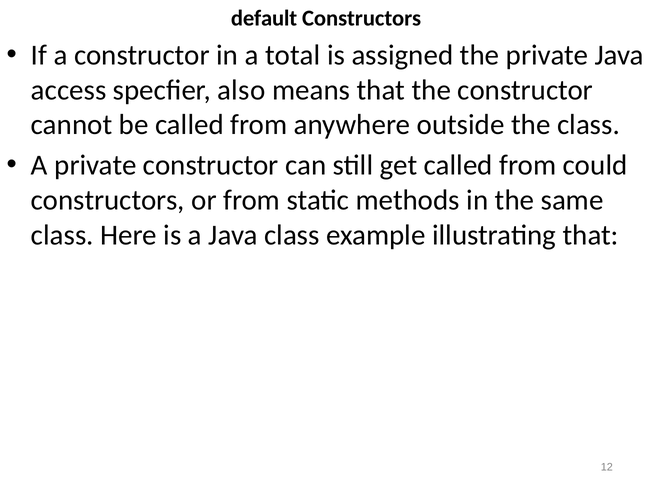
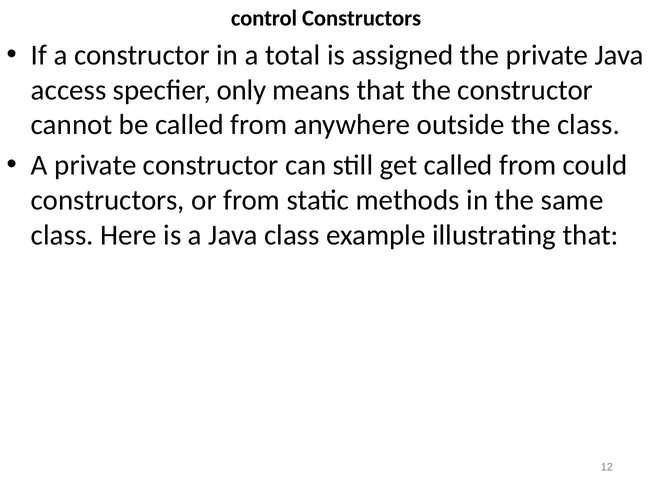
default: default -> control
also: also -> only
